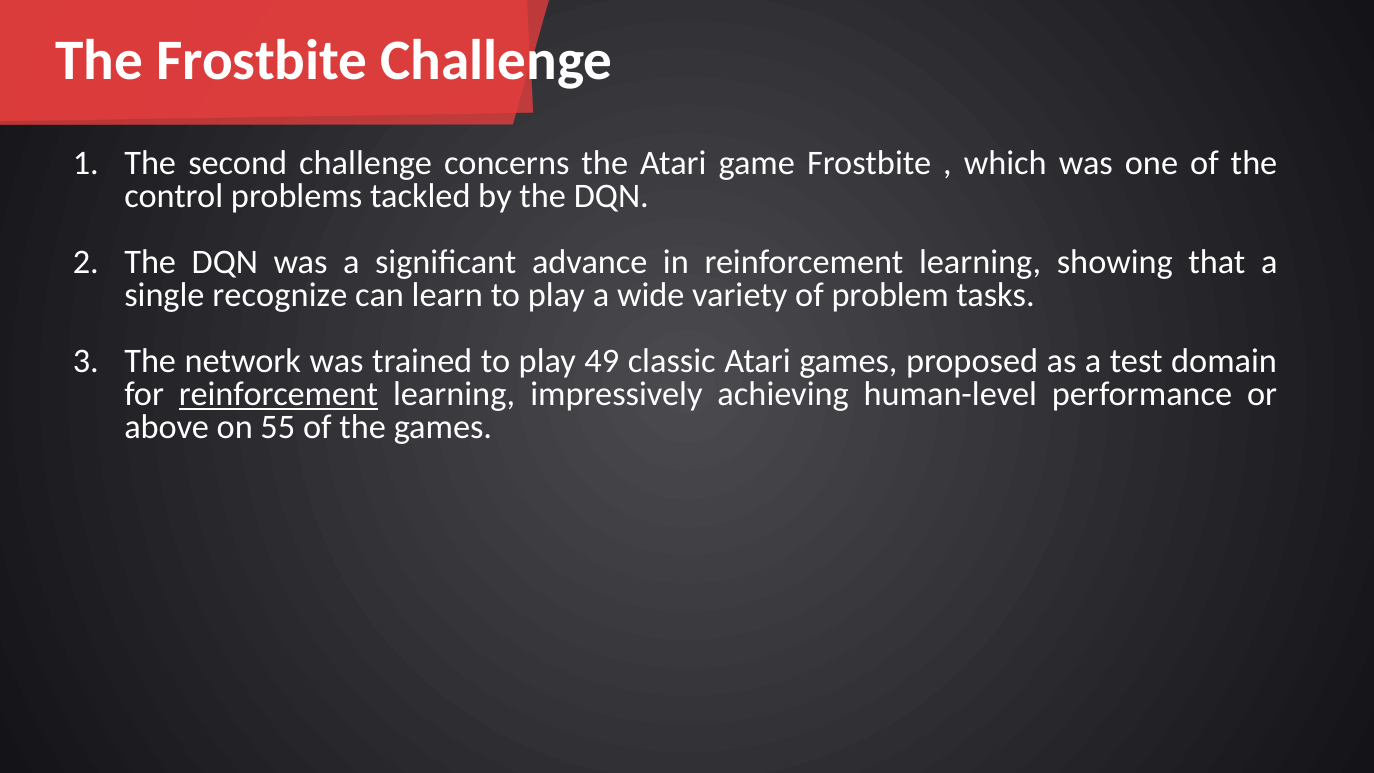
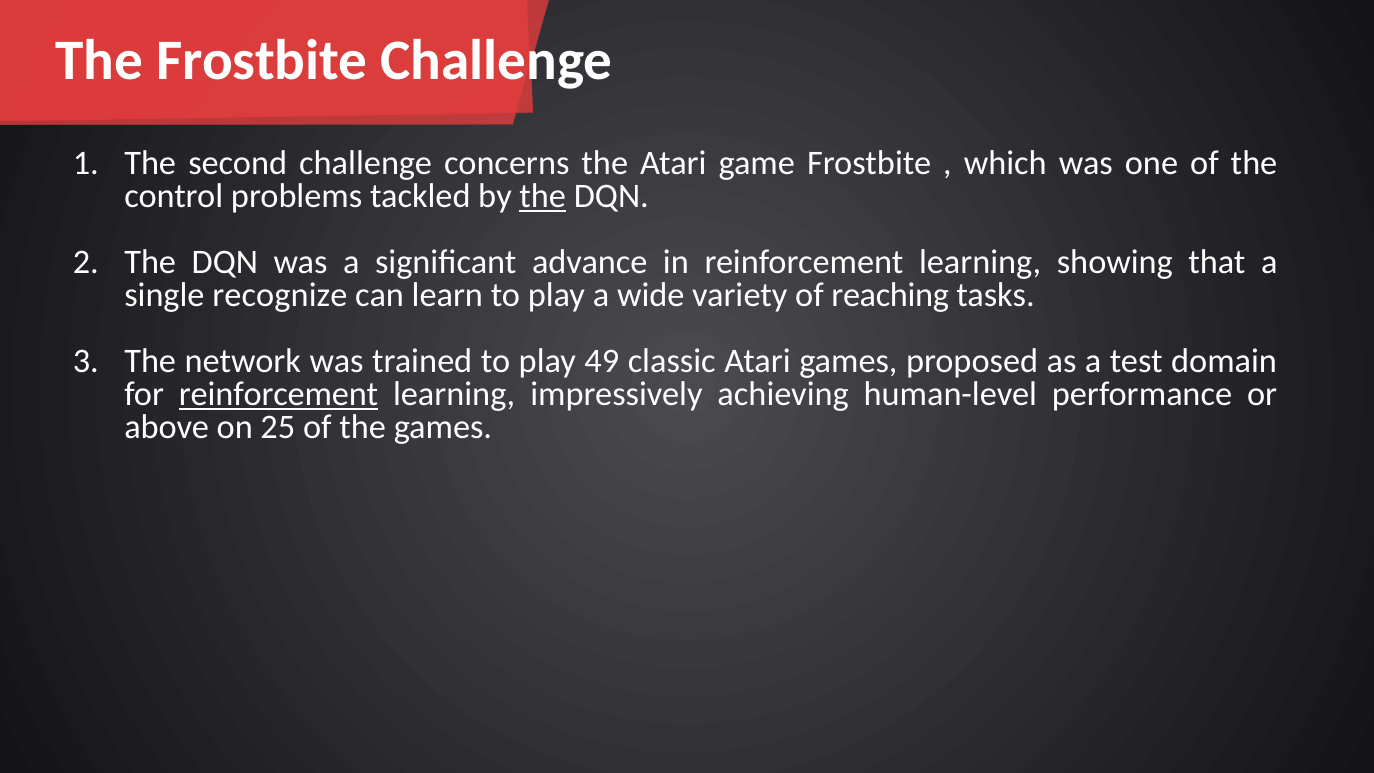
the at (543, 196) underline: none -> present
problem: problem -> reaching
55: 55 -> 25
